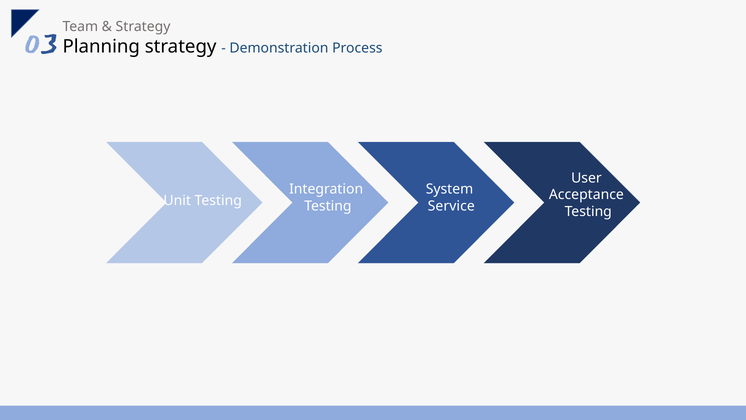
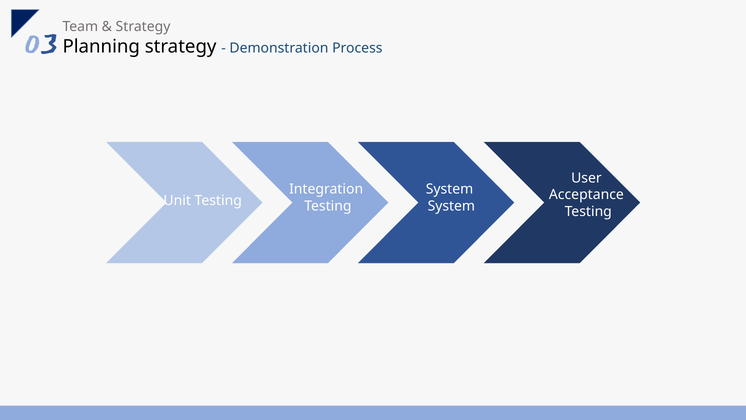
Service at (451, 206): Service -> System
